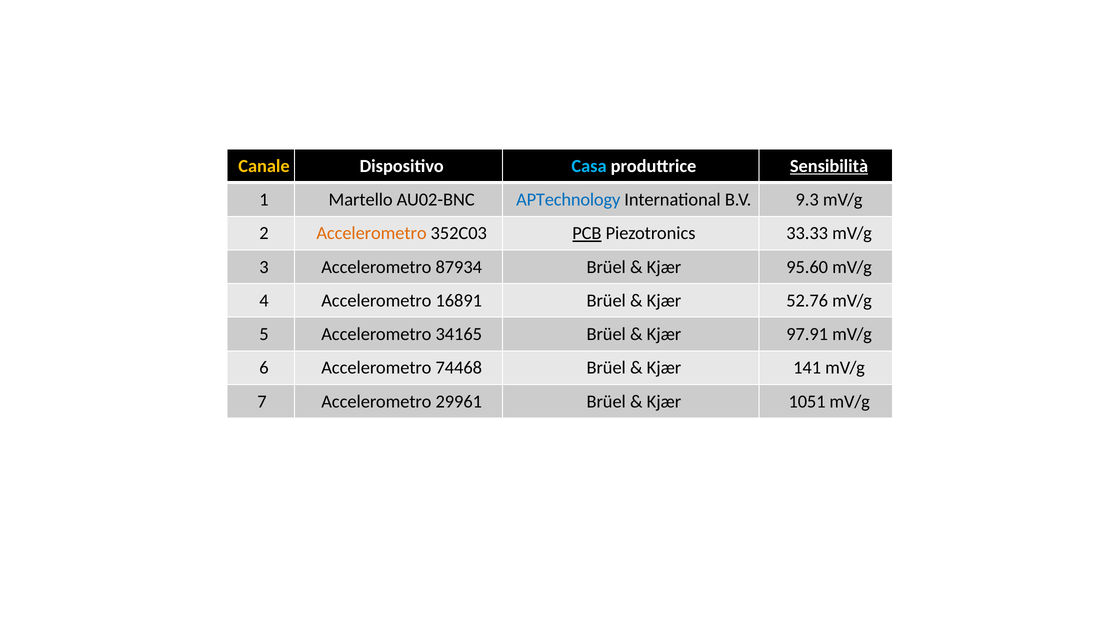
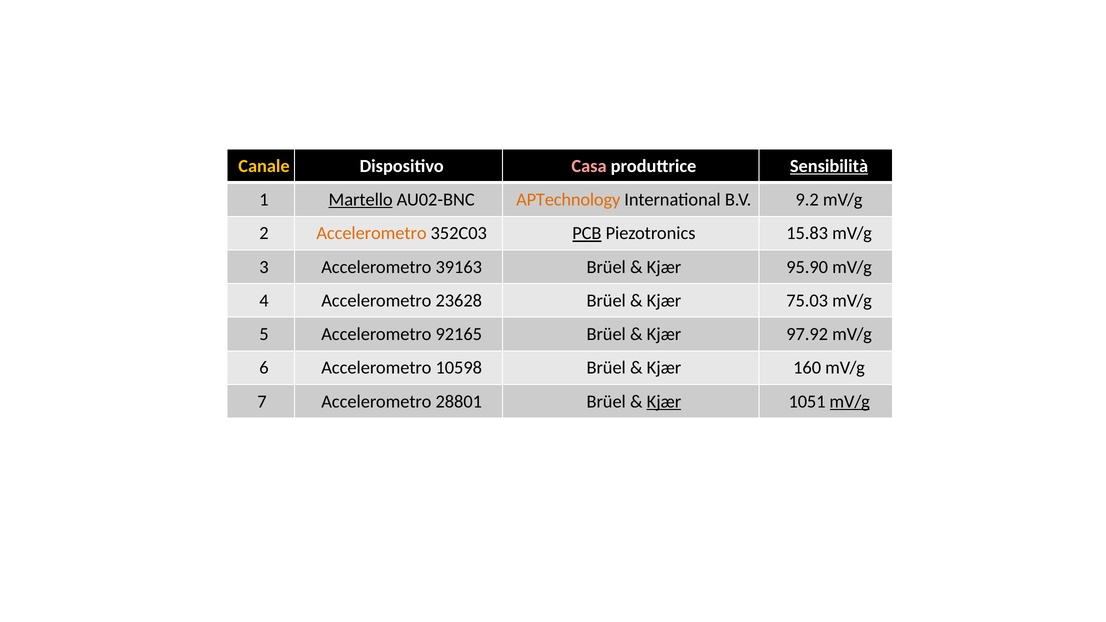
Casa colour: light blue -> pink
Martello underline: none -> present
APTechnology colour: blue -> orange
9.3: 9.3 -> 9.2
33.33: 33.33 -> 15.83
87934: 87934 -> 39163
95.60: 95.60 -> 95.90
16891: 16891 -> 23628
52.76: 52.76 -> 75.03
34165: 34165 -> 92165
97.91: 97.91 -> 97.92
74468: 74468 -> 10598
141: 141 -> 160
29961: 29961 -> 28801
Kjær at (664, 402) underline: none -> present
mV/g at (850, 402) underline: none -> present
